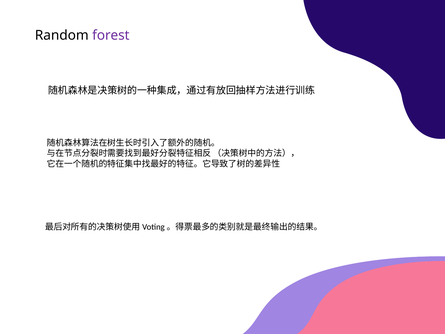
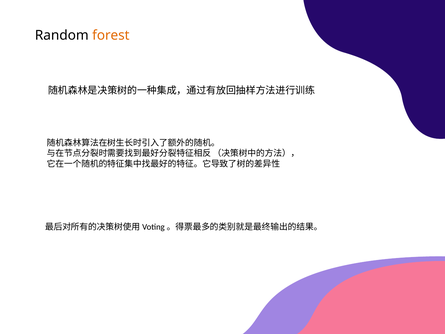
forest colour: purple -> orange
